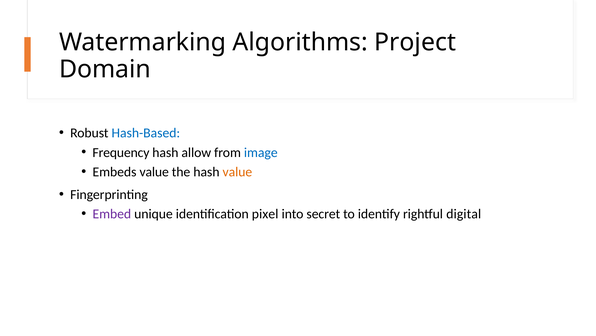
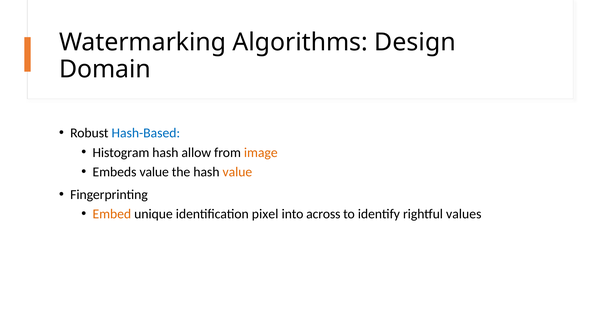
Project: Project -> Design
Frequency: Frequency -> Histogram
image colour: blue -> orange
Embed colour: purple -> orange
secret: secret -> across
digital: digital -> values
